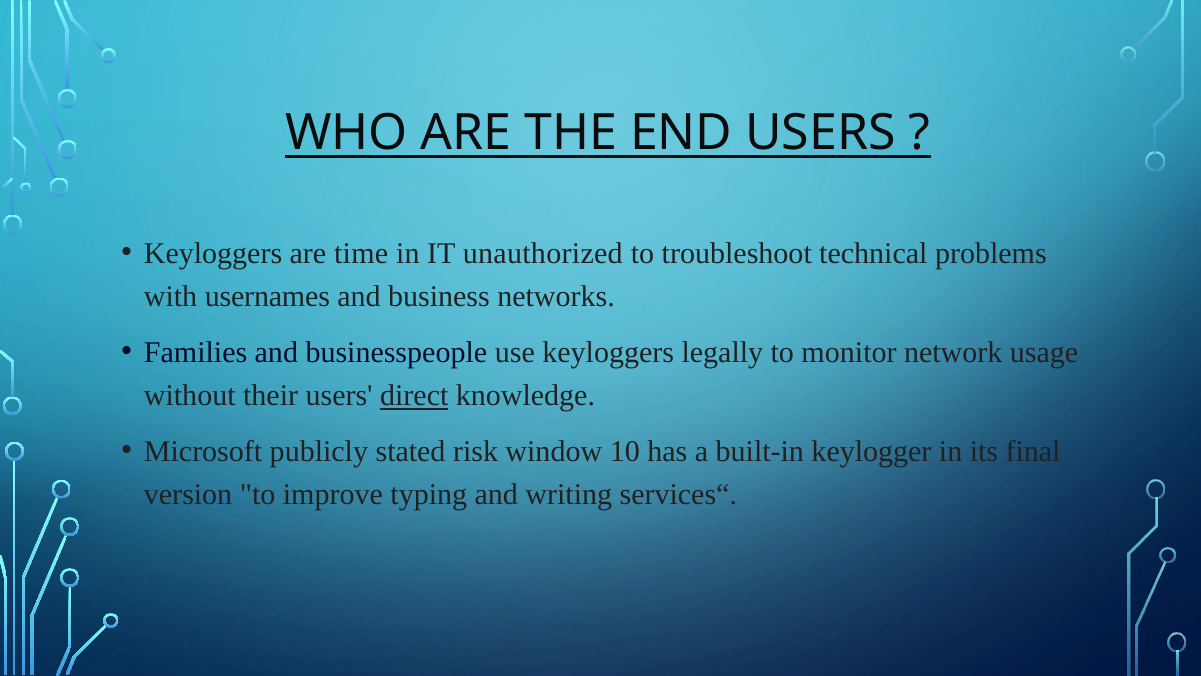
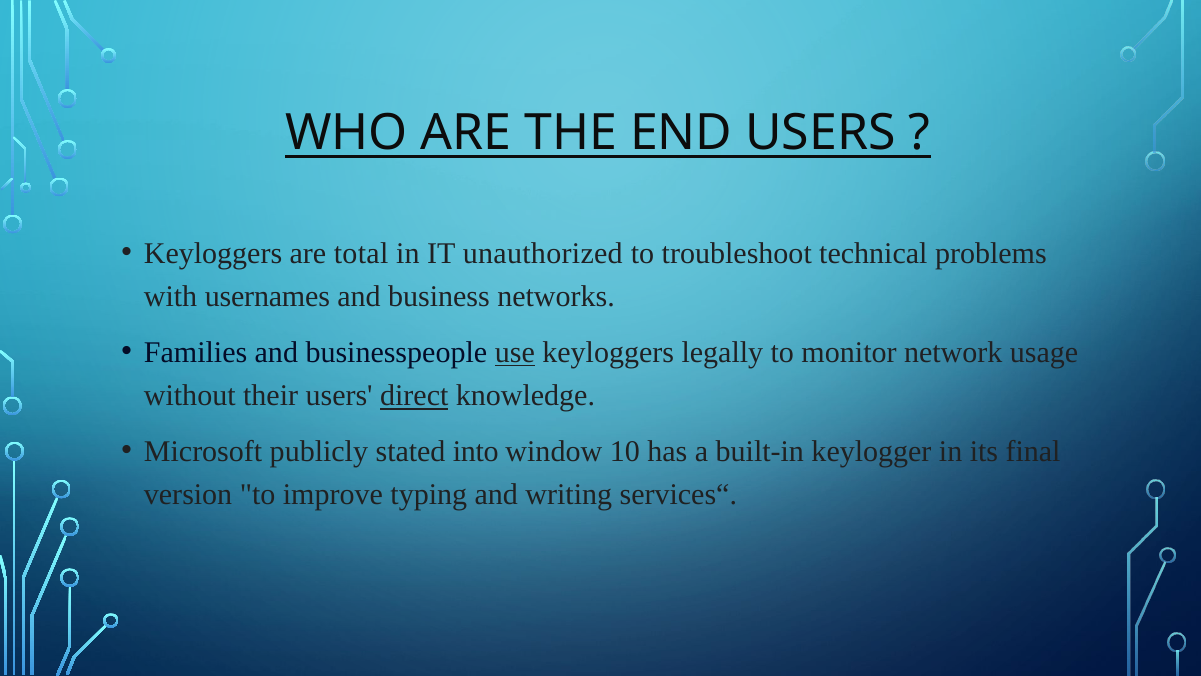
time: time -> total
use underline: none -> present
risk: risk -> into
